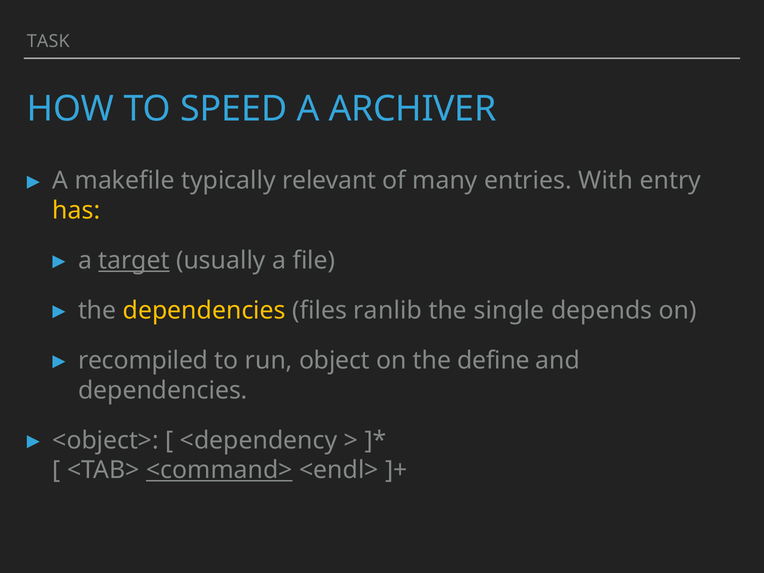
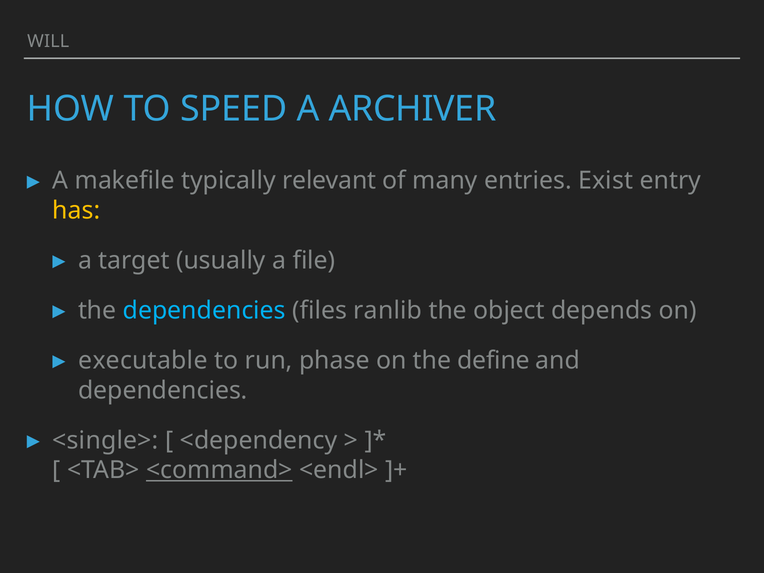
TASK: TASK -> WILL
With: With -> Exist
target underline: present -> none
dependencies at (204, 311) colour: yellow -> light blue
single: single -> object
recompiled: recompiled -> executable
object: object -> phase
<object>: <object> -> <single>
